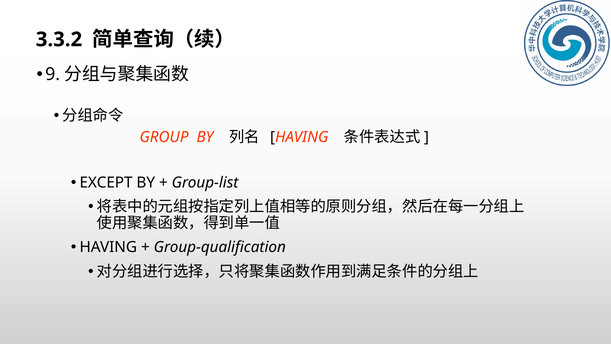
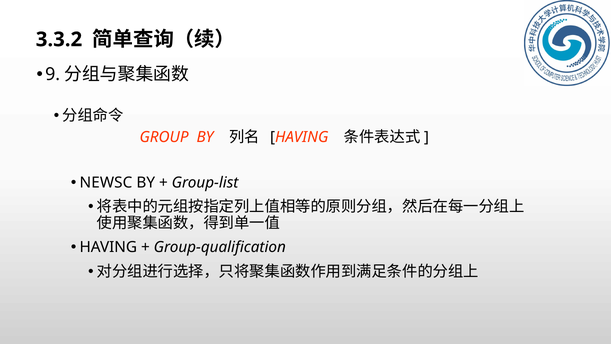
EXCEPT: EXCEPT -> NEWSC
